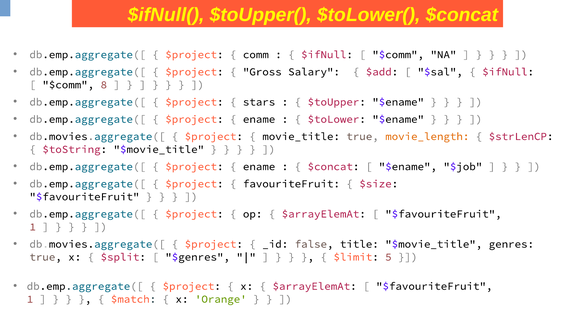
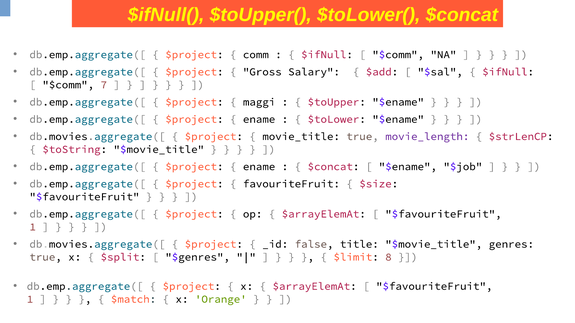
8: 8 -> 7
stars: stars -> maggi
movie_length colour: orange -> purple
5: 5 -> 8
